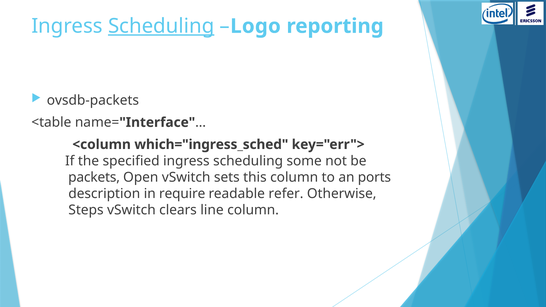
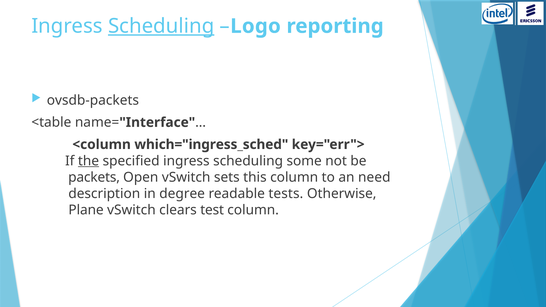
the underline: none -> present
ports: ports -> need
require: require -> degree
refer: refer -> tests
Steps: Steps -> Plane
line: line -> test
